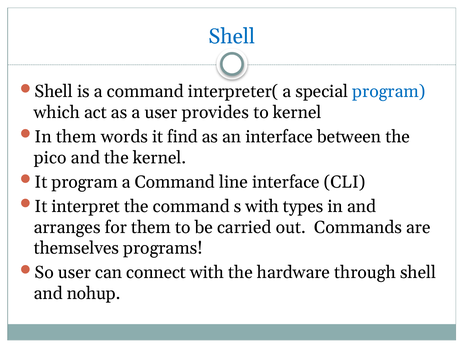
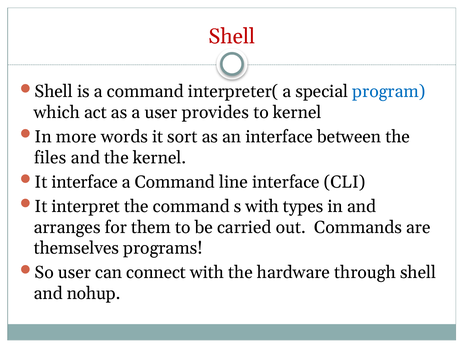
Shell at (232, 37) colour: blue -> red
In them: them -> more
find: find -> sort
pico: pico -> files
It program: program -> interface
